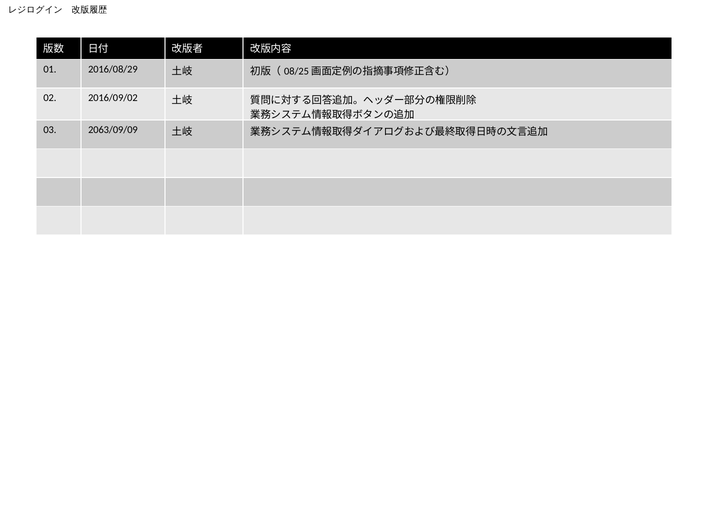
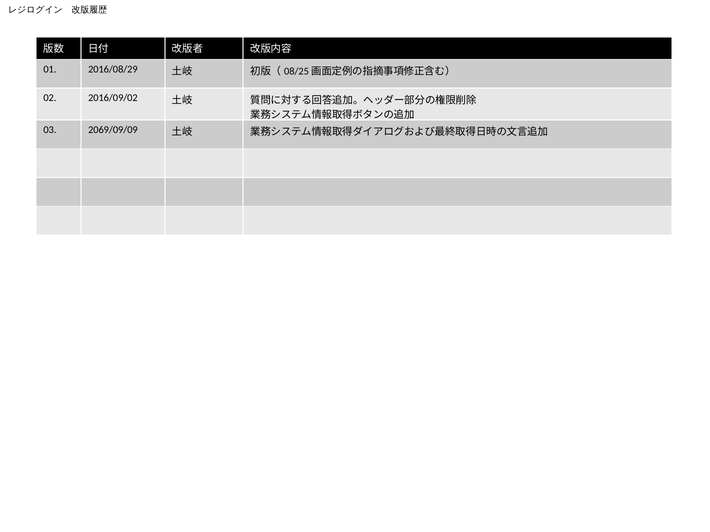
2063/09/09: 2063/09/09 -> 2069/09/09
